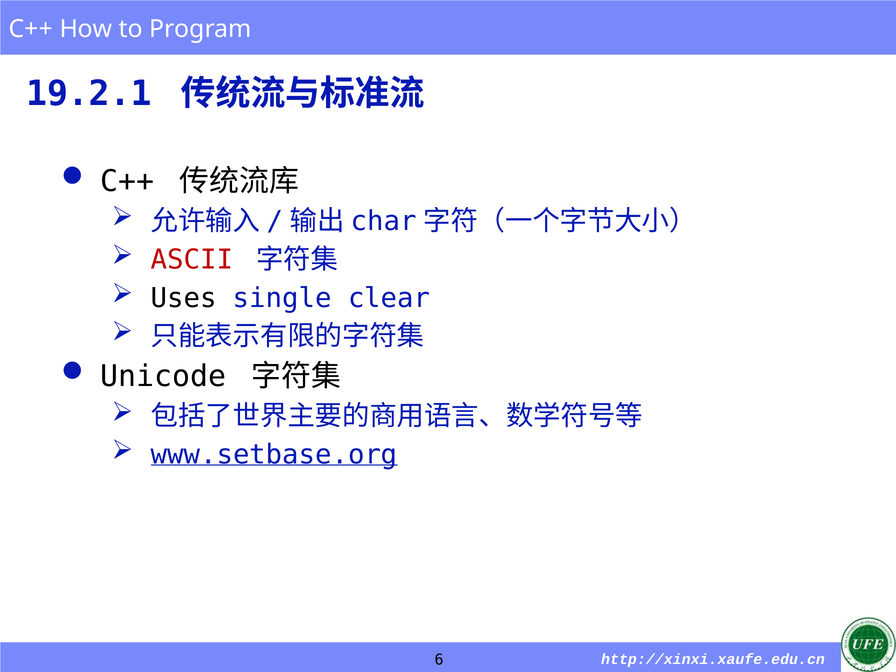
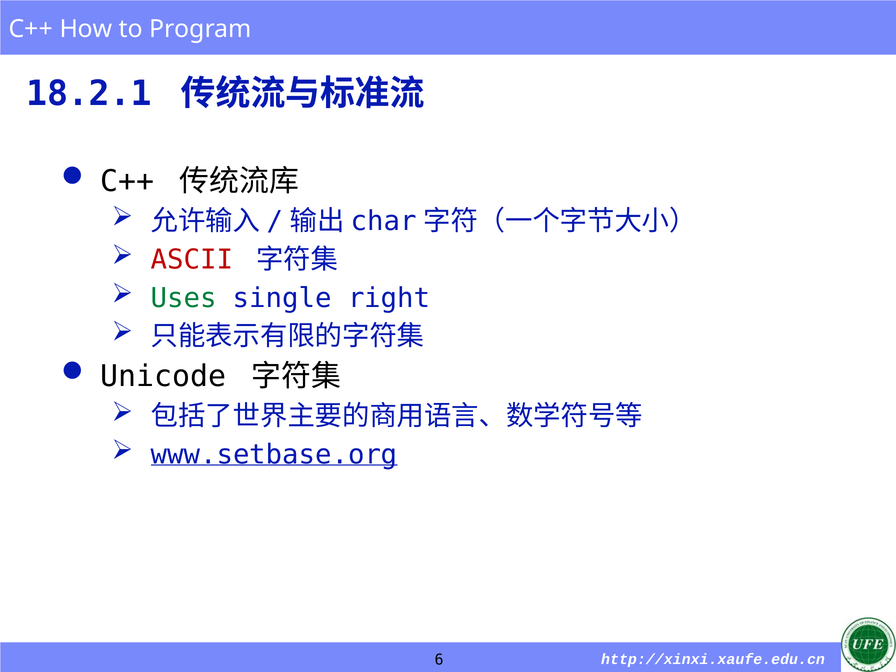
19.2.1: 19.2.1 -> 18.2.1
Uses colour: black -> green
clear: clear -> right
